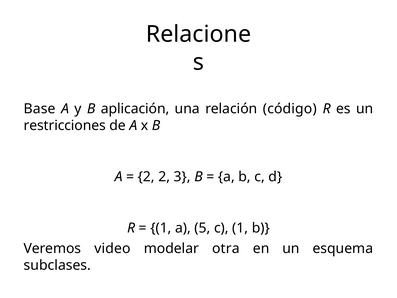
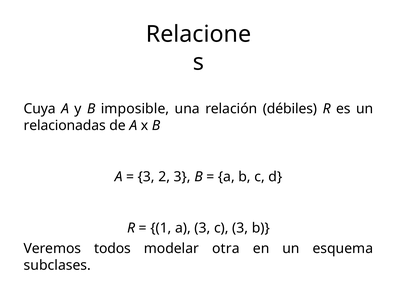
Base: Base -> Cuya
aplicación: aplicación -> imposible
código: código -> débiles
restricciones: restricciones -> relacionadas
2 at (146, 177): 2 -> 3
a 5: 5 -> 3
c 1: 1 -> 3
video: video -> todos
